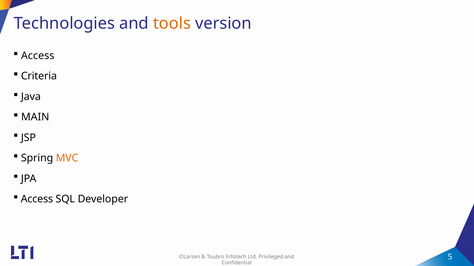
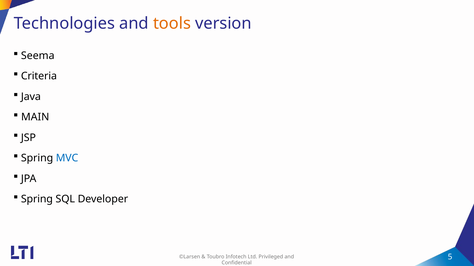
Access at (38, 56): Access -> Seema
MVC colour: orange -> blue
Access at (37, 199): Access -> Spring
